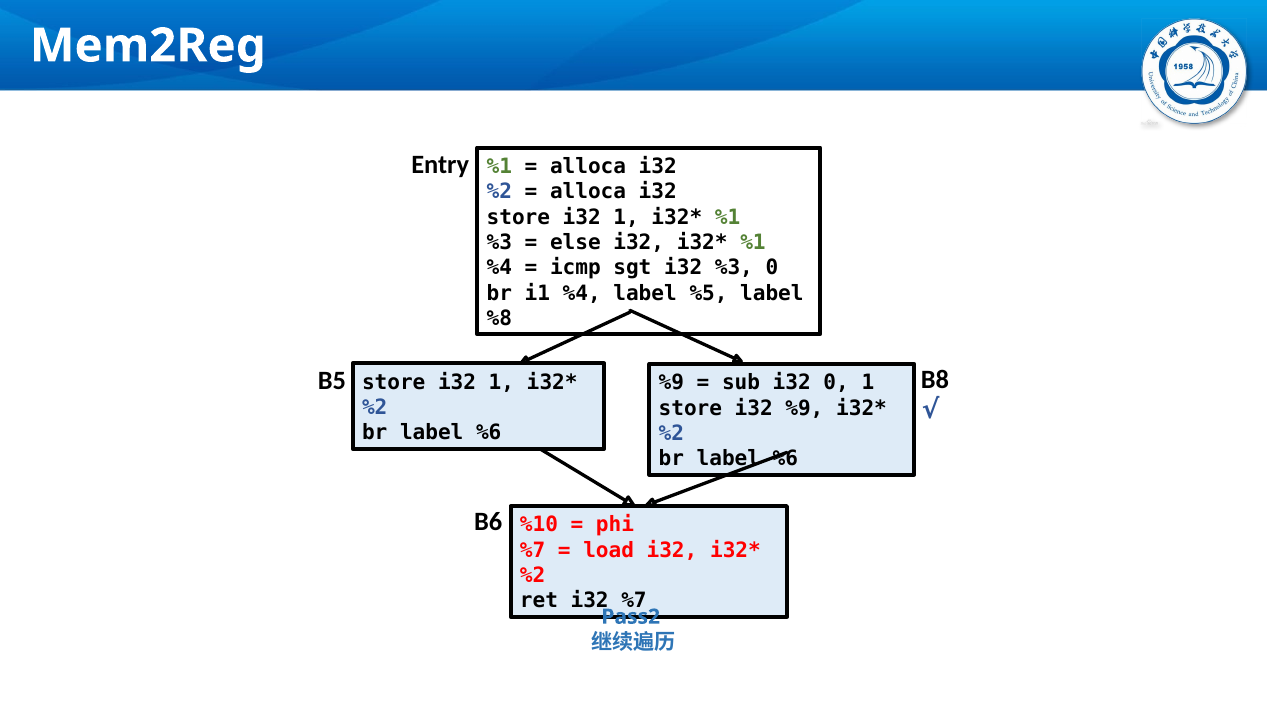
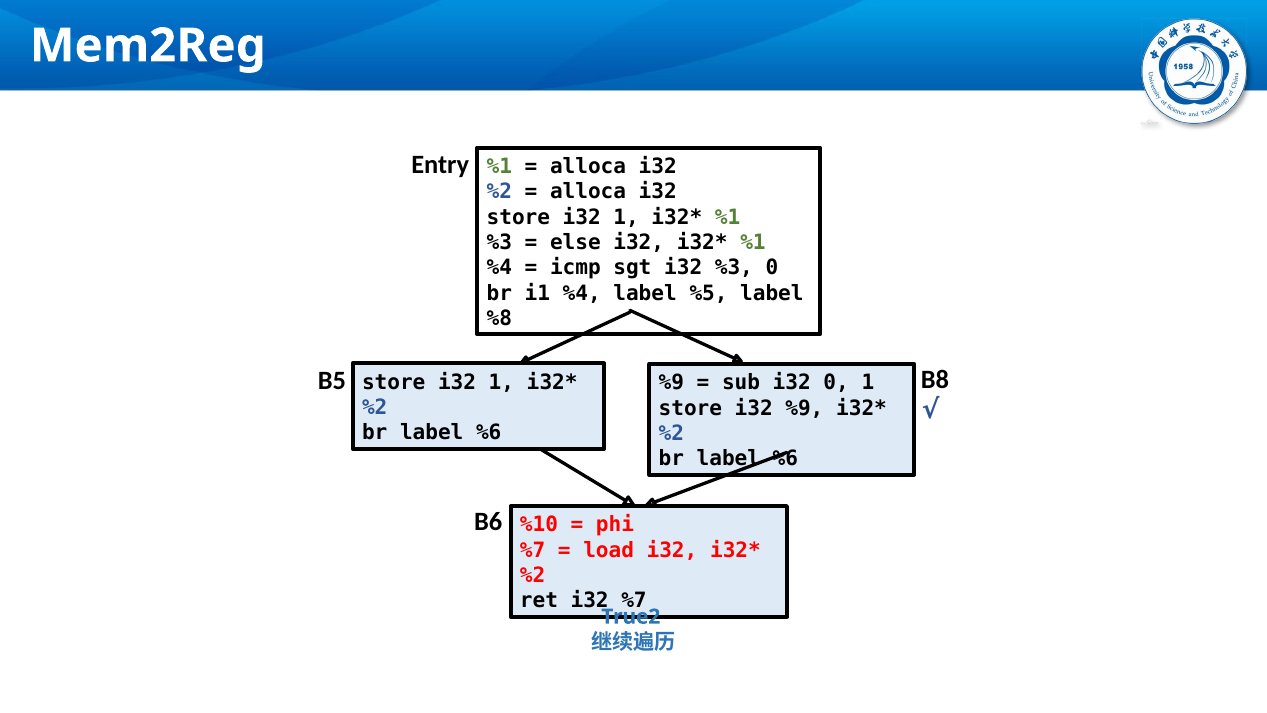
Pass2: Pass2 -> True2
